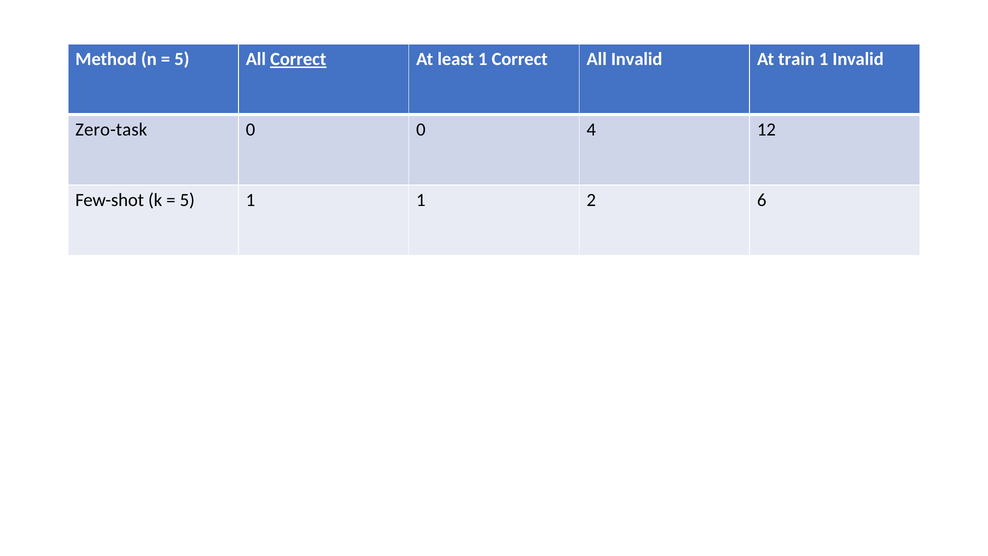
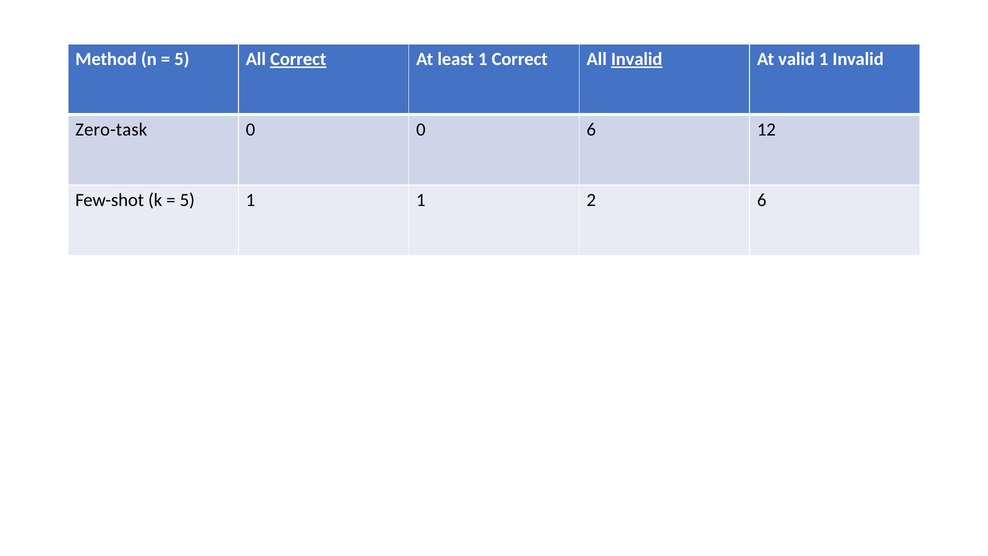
Invalid at (637, 59) underline: none -> present
train: train -> valid
0 4: 4 -> 6
